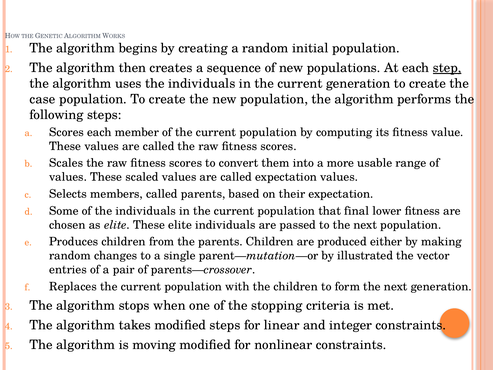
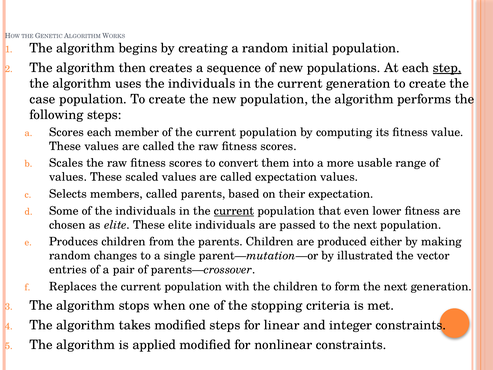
current at (234, 211) underline: none -> present
final: final -> even
moving: moving -> applied
